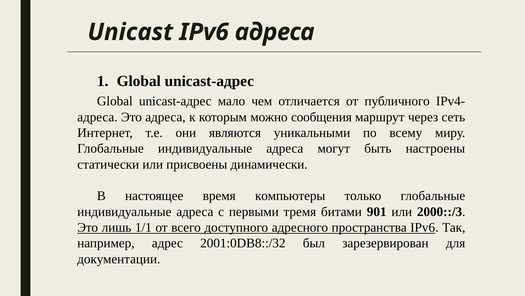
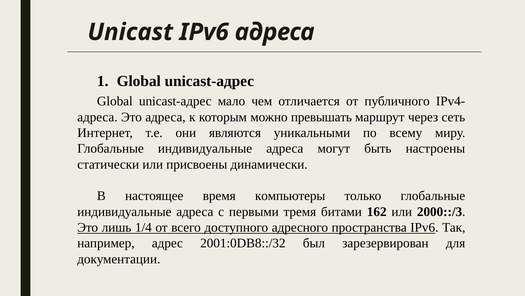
сообщения: сообщения -> превышать
901: 901 -> 162
1/1: 1/1 -> 1/4
